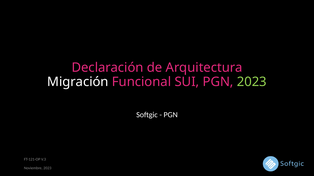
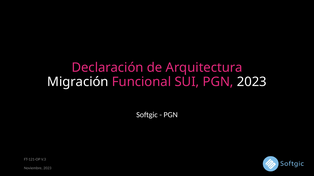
2023 at (252, 82) colour: light green -> white
